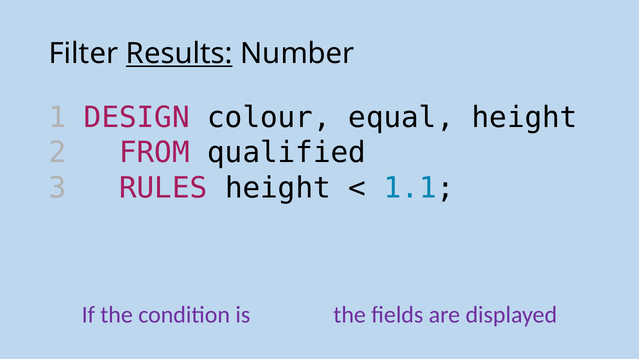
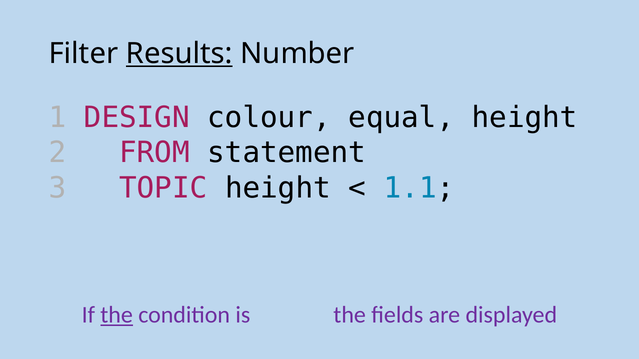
qualified: qualified -> statement
RULES: RULES -> TOPIC
the at (117, 315) underline: none -> present
